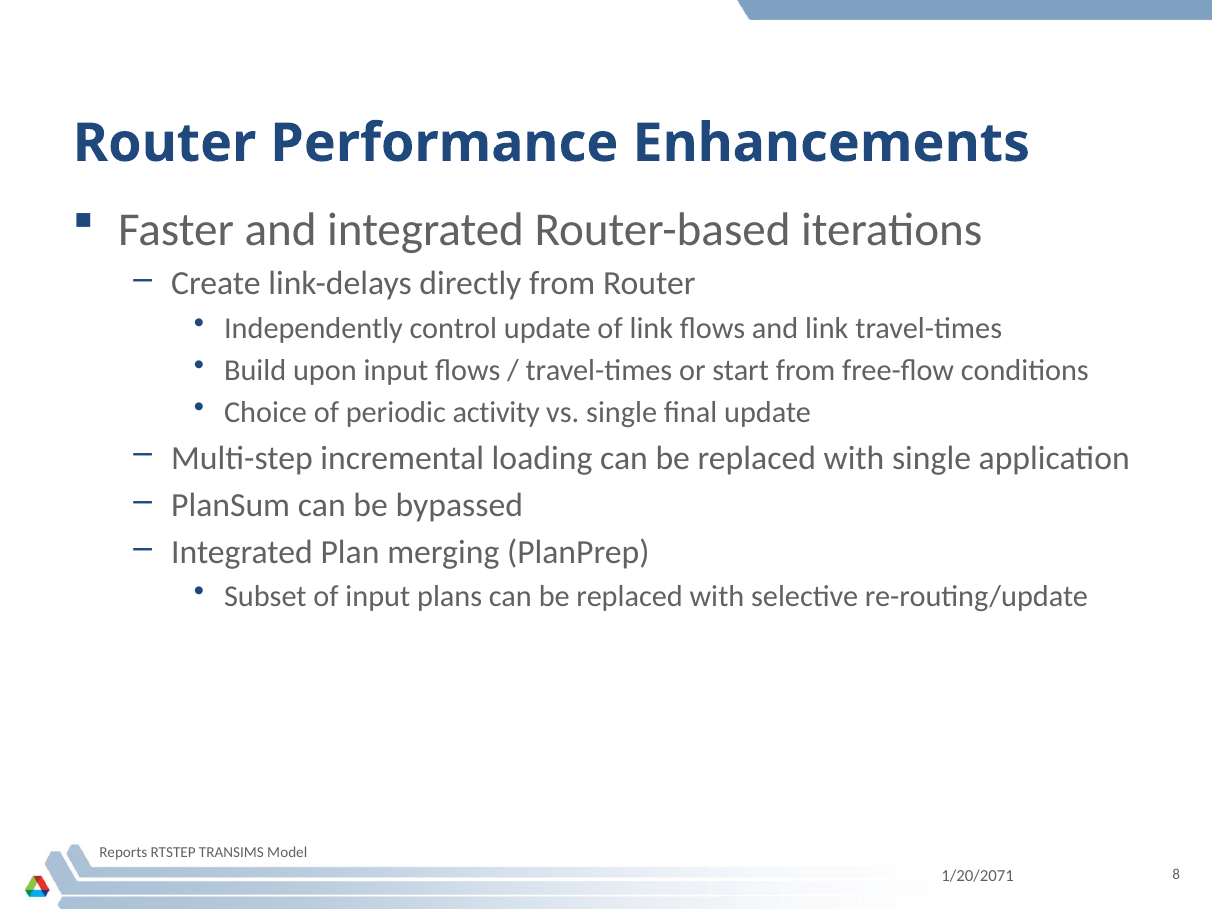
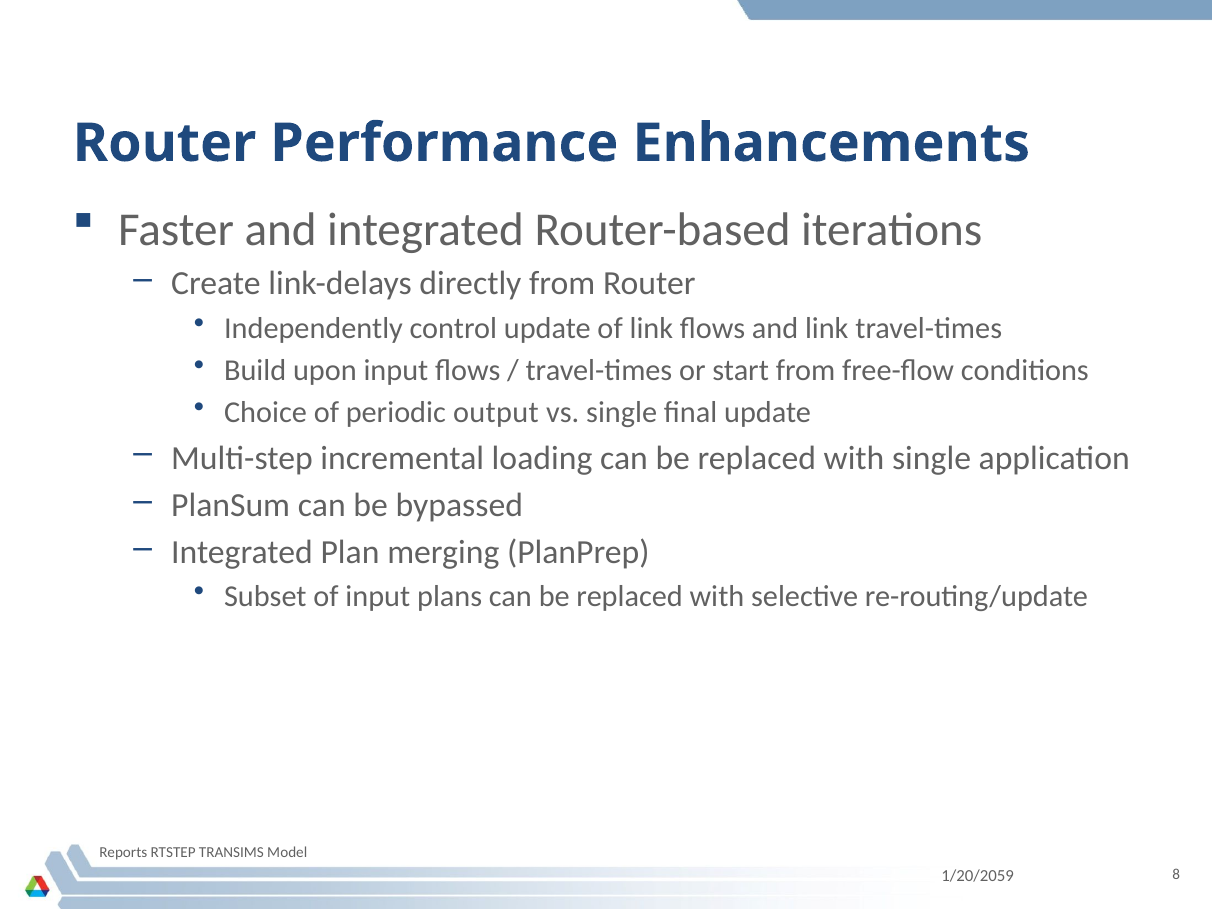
activity: activity -> output
1/20/2071: 1/20/2071 -> 1/20/2059
